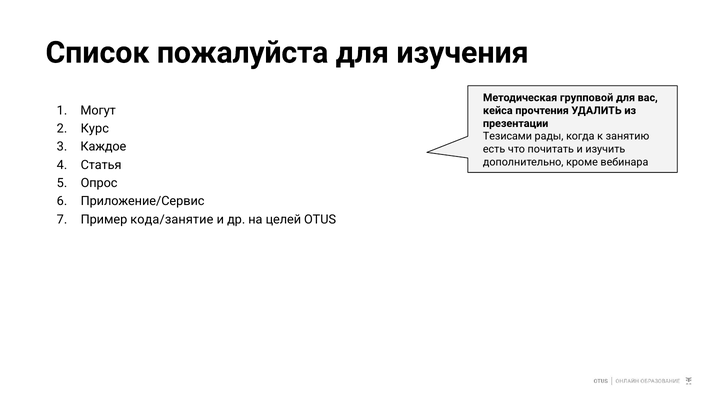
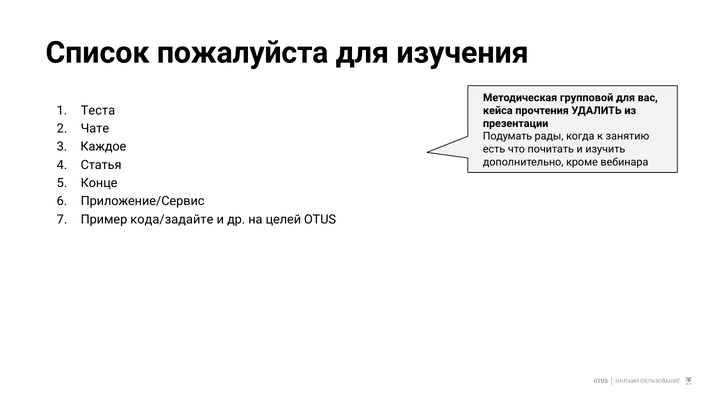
Могут: Могут -> Теста
Курс: Курс -> Чате
Тезисами: Тезисами -> Подумать
Опрос: Опрос -> Конце
кода/занятие: кода/занятие -> кода/задайте
